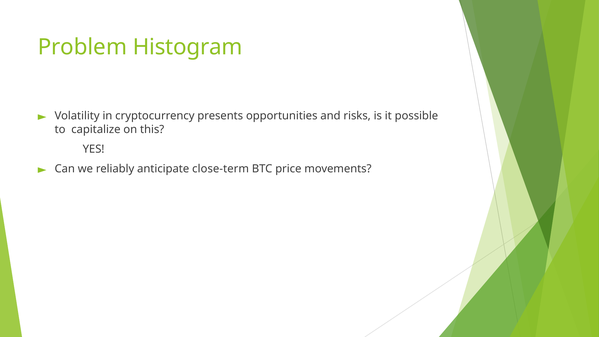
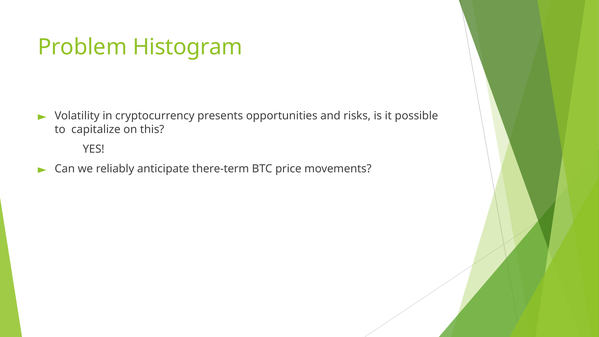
close-term: close-term -> there-term
